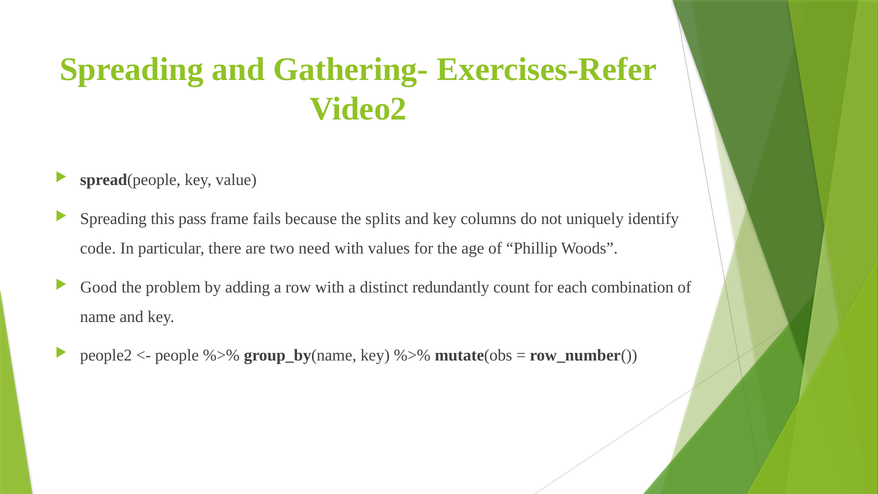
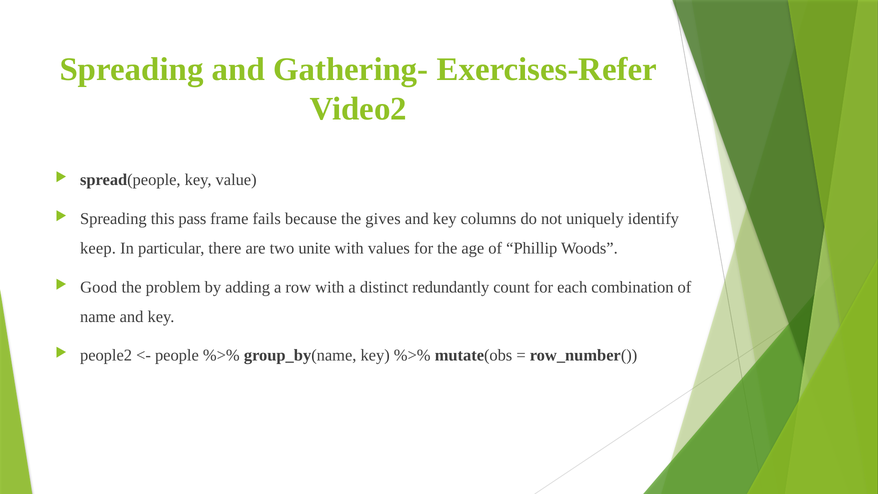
splits: splits -> gives
code: code -> keep
need: need -> unite
